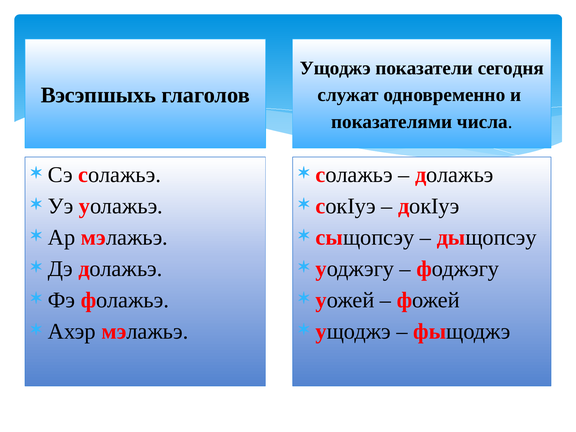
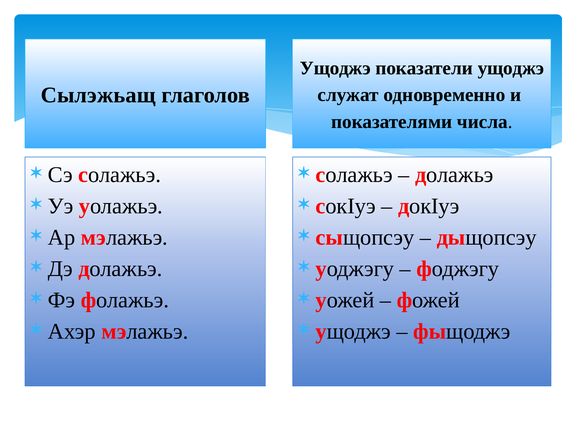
показатели сегодня: сегодня -> ущоджэ
Вэсэпшыхь: Вэсэпшыхь -> Сылэжьащ
